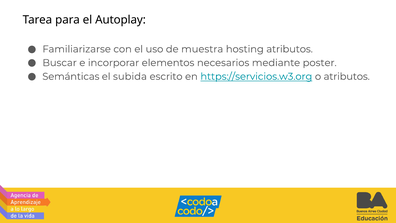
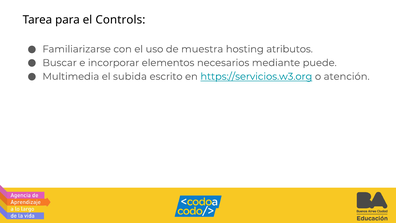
Autoplay: Autoplay -> Controls
poster: poster -> puede
Semánticas: Semánticas -> Multimedia
o atributos: atributos -> atención
